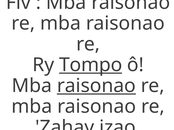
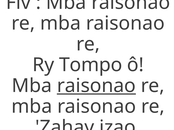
Tompo underline: present -> none
